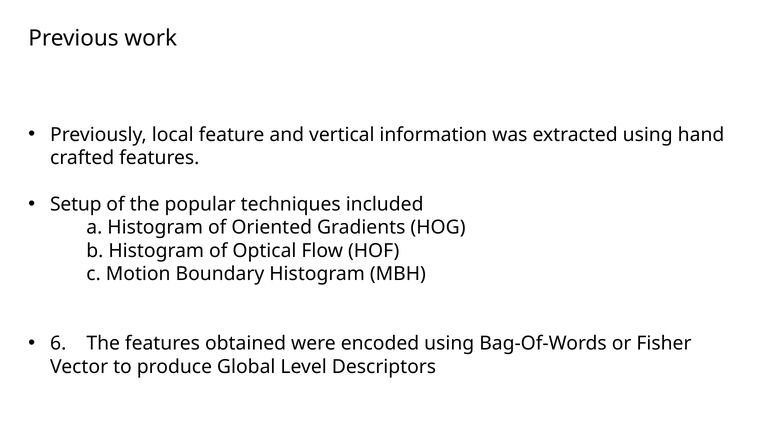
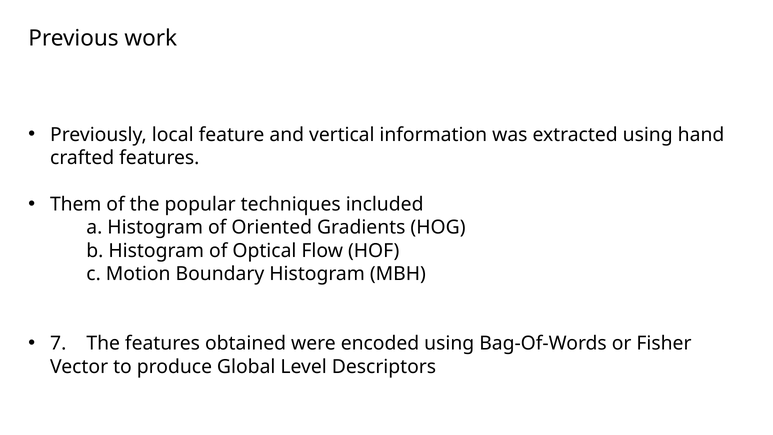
Setup: Setup -> Them
6: 6 -> 7
